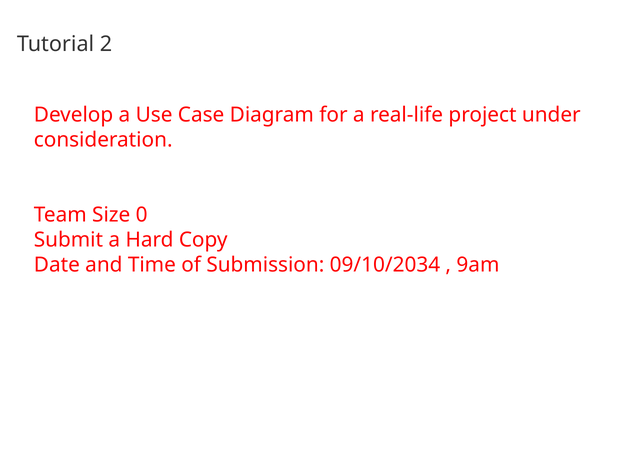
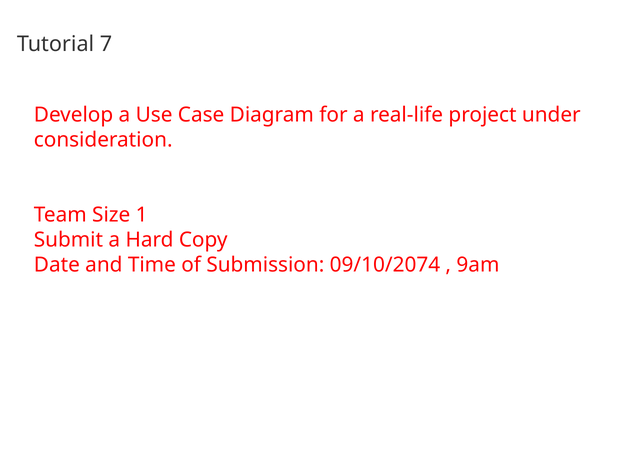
2: 2 -> 7
0: 0 -> 1
09/10/2034: 09/10/2034 -> 09/10/2074
